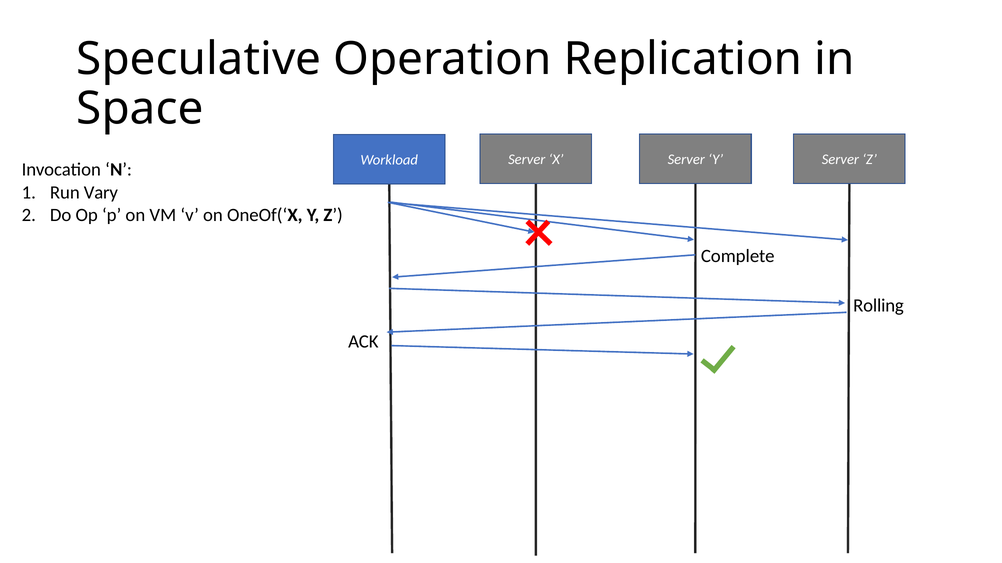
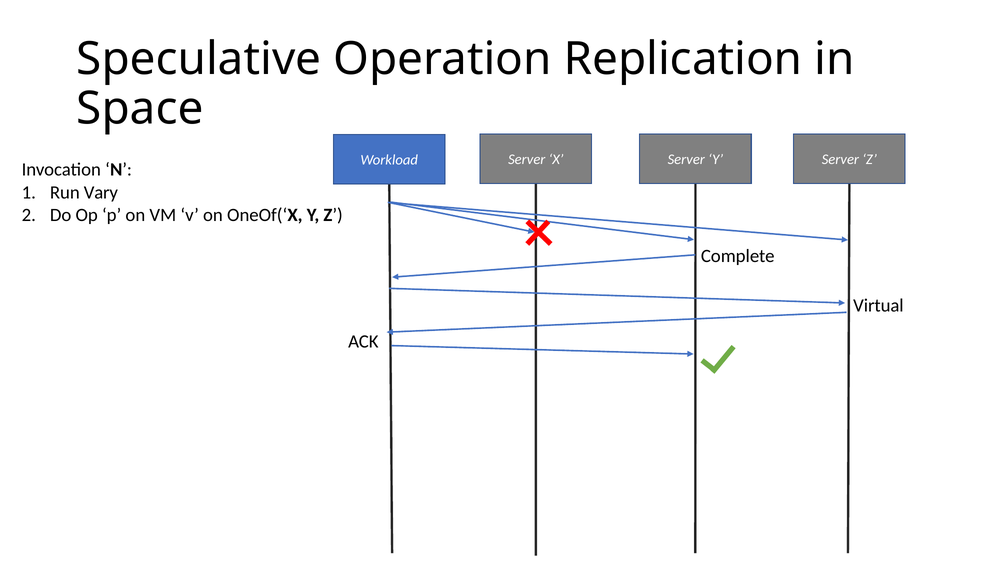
Rolling: Rolling -> Virtual
